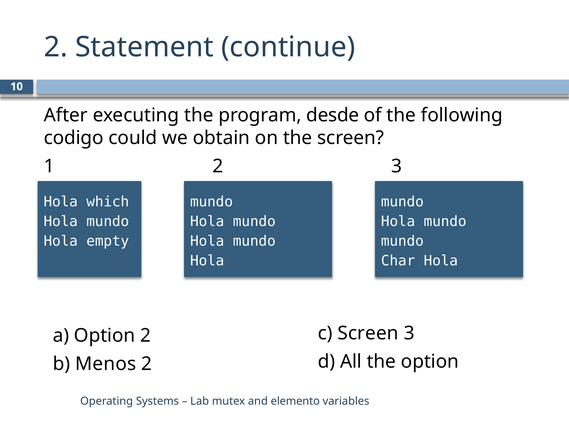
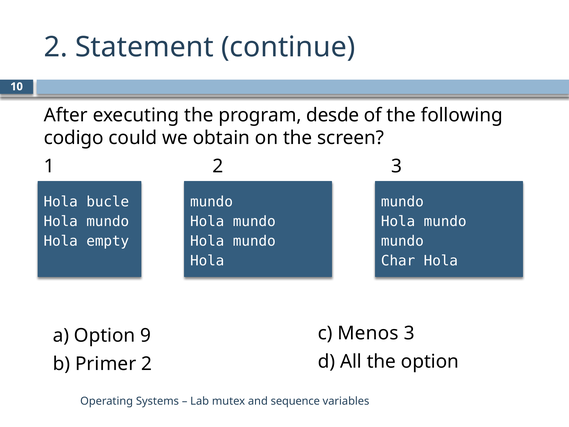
which: which -> bucle
c Screen: Screen -> Menos
Option 2: 2 -> 9
Menos: Menos -> Primer
elemento: elemento -> sequence
